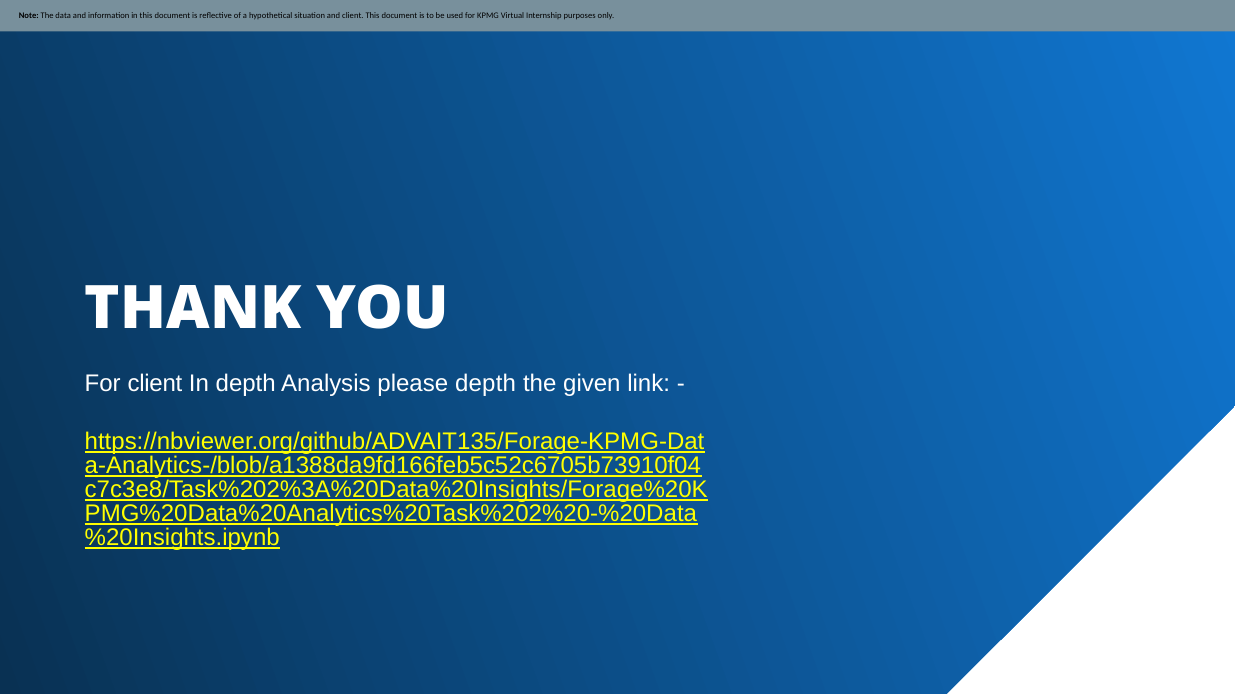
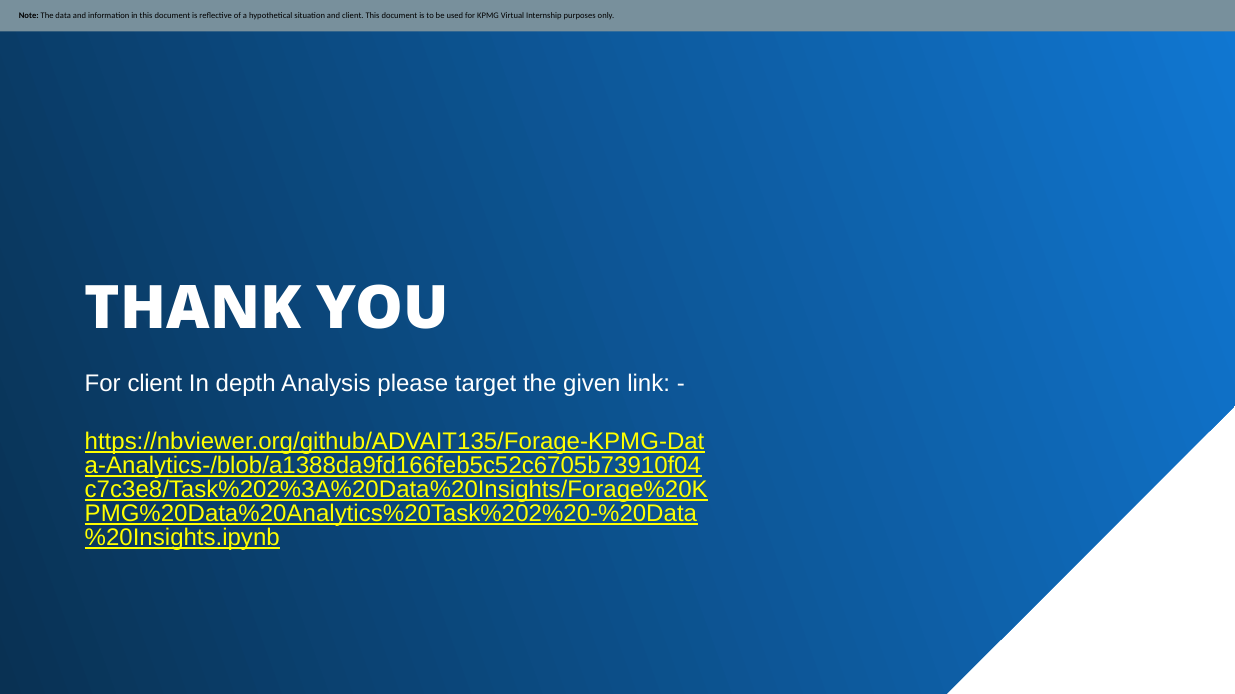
please depth: depth -> target
